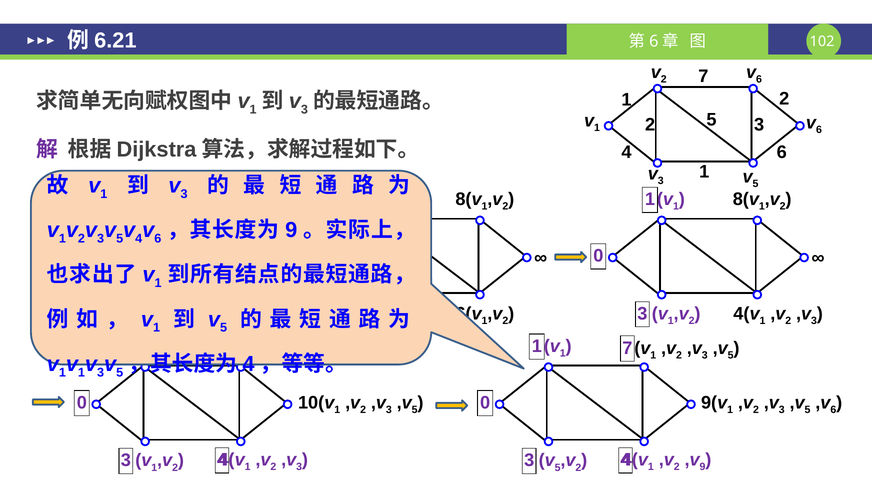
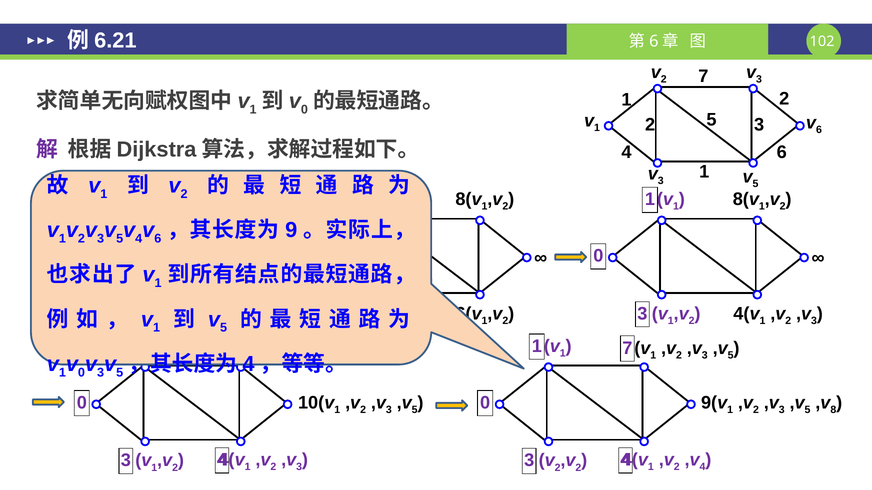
6 at (759, 79): 6 -> 3
3 at (304, 110): 3 -> 0
3 at (184, 194): 3 -> 2
1 at (81, 373): 1 -> 0
6 at (833, 410): 6 -> 8
9 at (703, 467): 9 -> 4
5 at (558, 468): 5 -> 2
